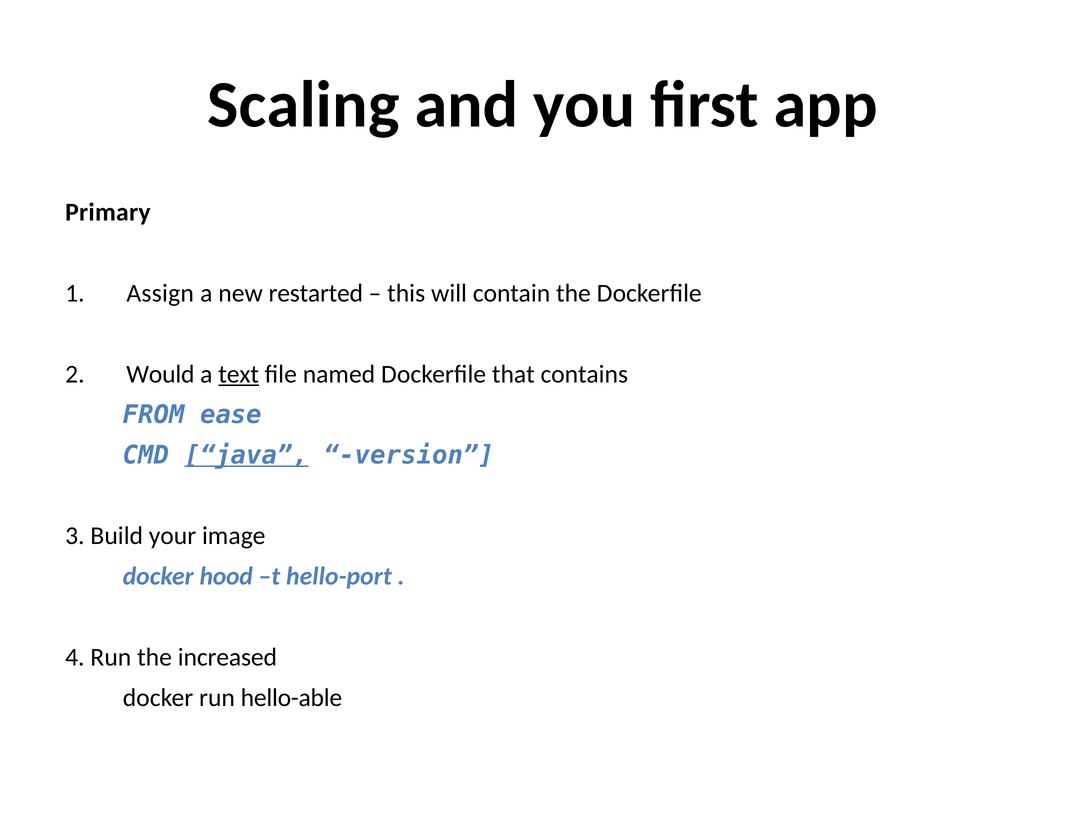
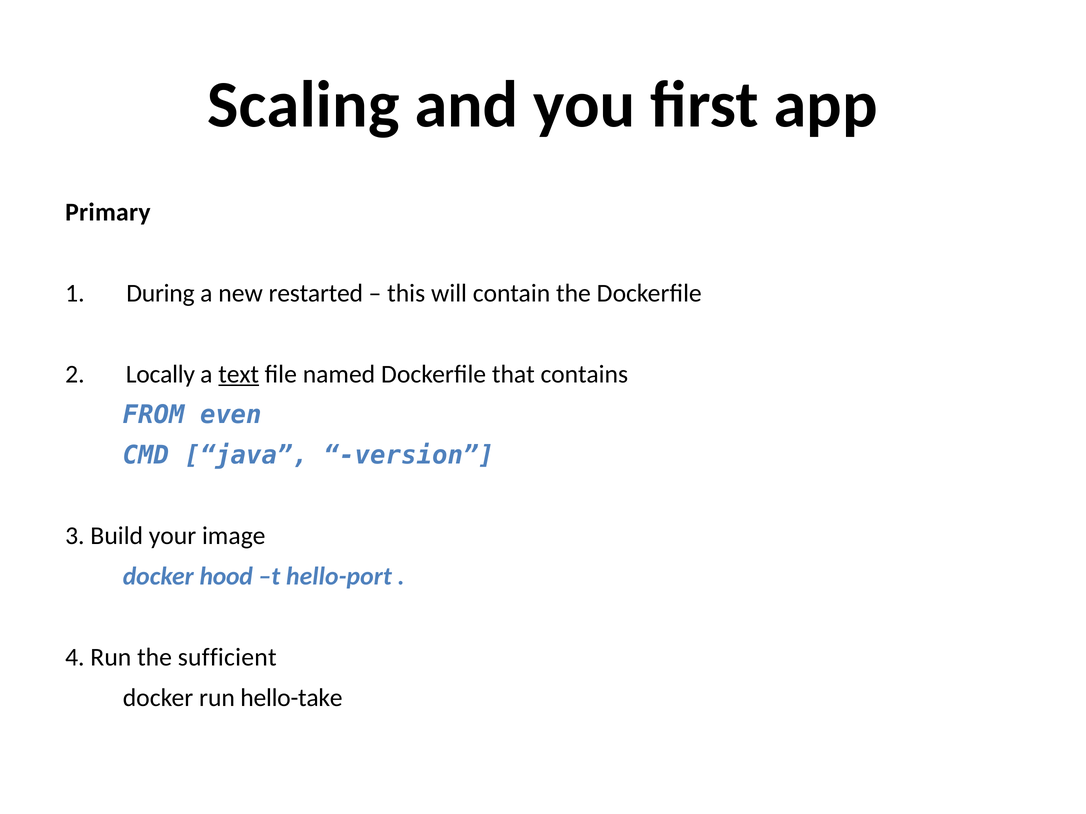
Assign: Assign -> During
Would: Would -> Locally
ease: ease -> even
java underline: present -> none
increased: increased -> sufficient
hello-able: hello-able -> hello-take
